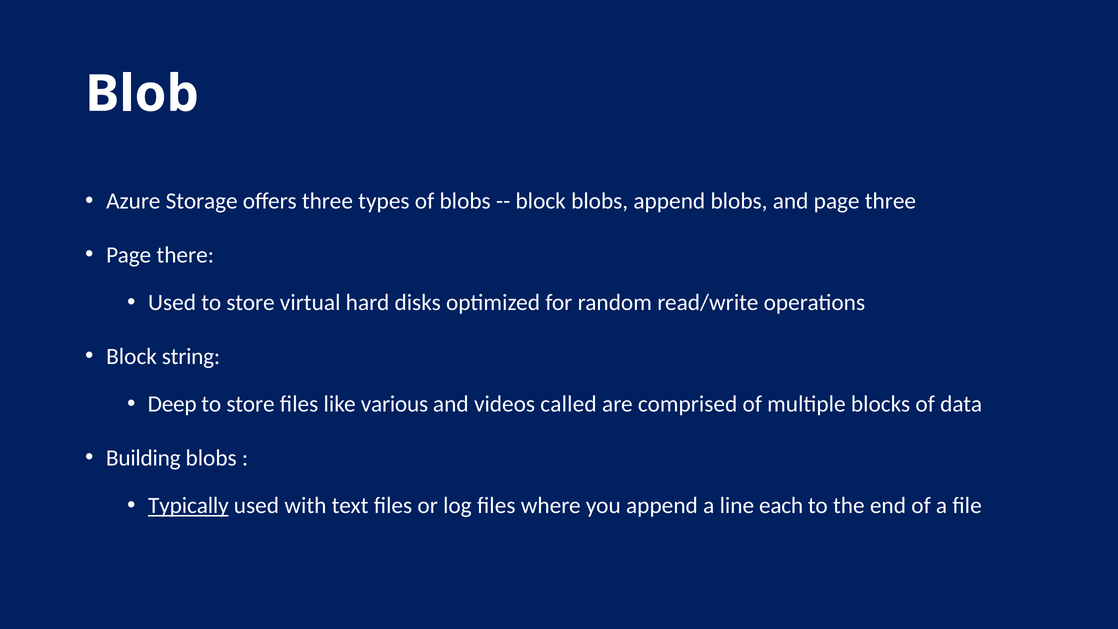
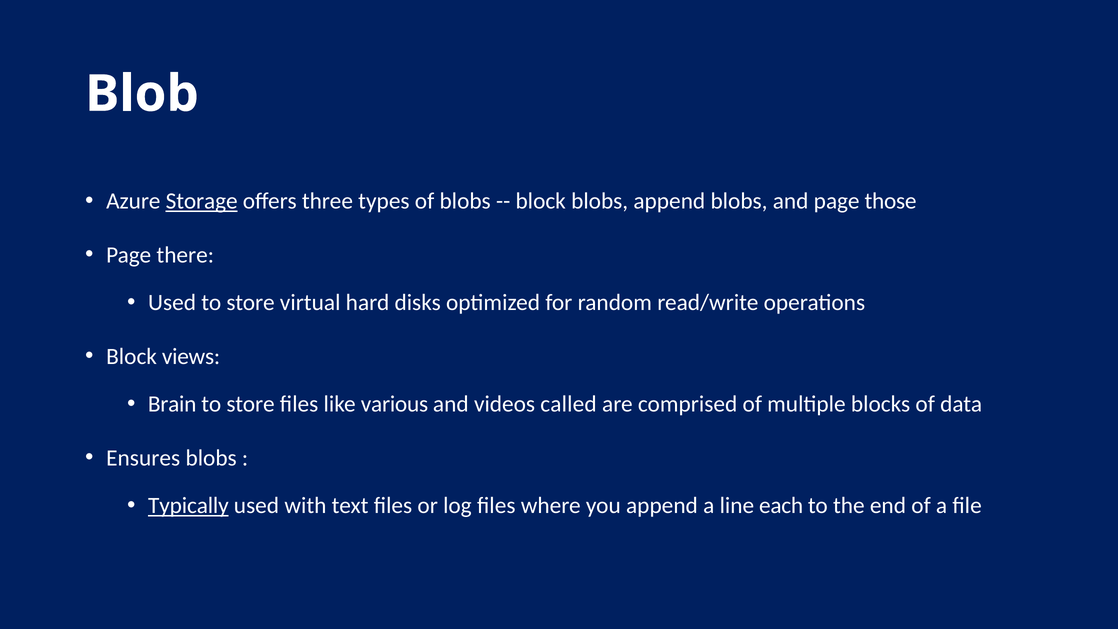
Storage underline: none -> present
page three: three -> those
string: string -> views
Deep: Deep -> Brain
Building: Building -> Ensures
